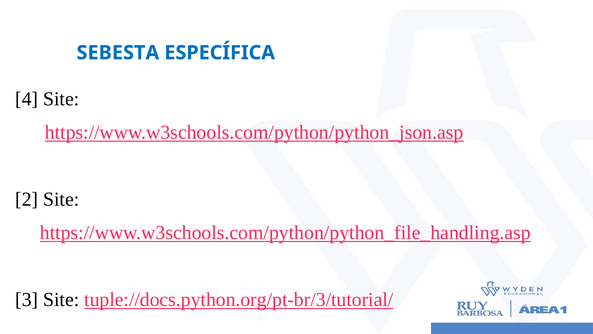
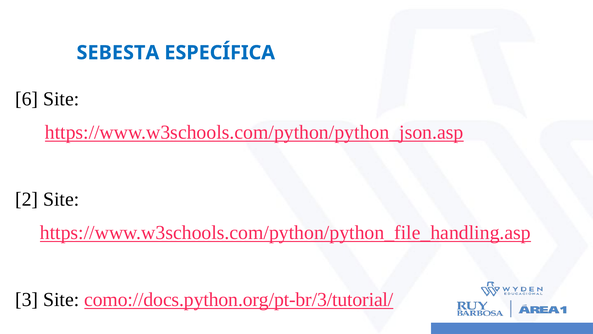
4: 4 -> 6
tuple://docs.python.org/pt-br/3/tutorial/: tuple://docs.python.org/pt-br/3/tutorial/ -> como://docs.python.org/pt-br/3/tutorial/
